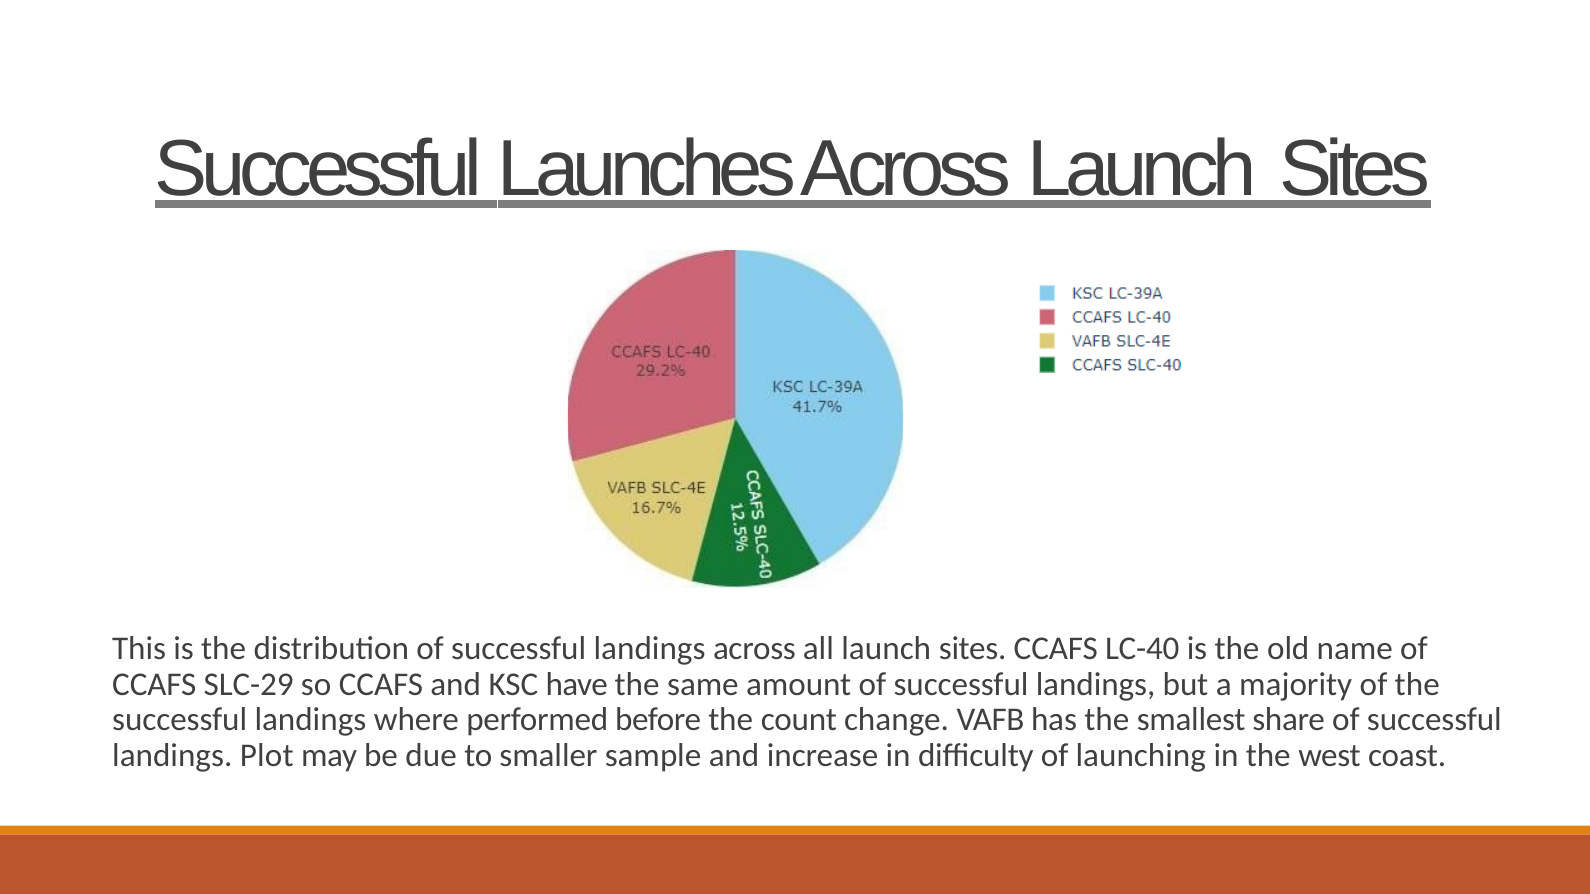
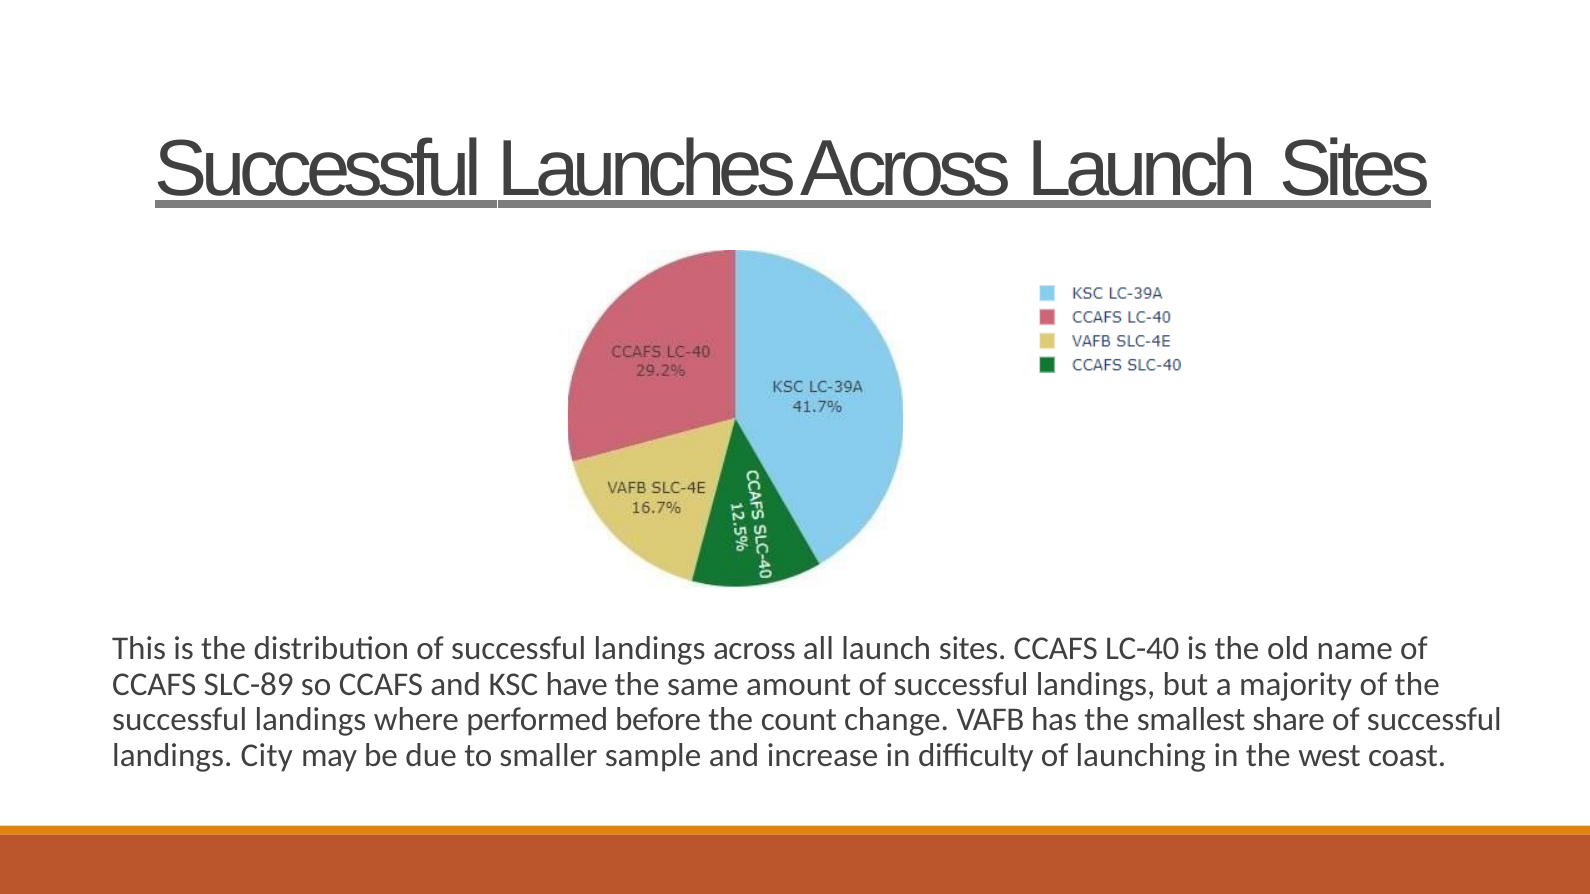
SLC-29: SLC-29 -> SLC-89
Plot: Plot -> City
